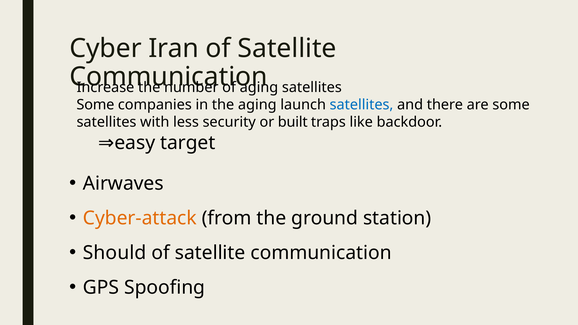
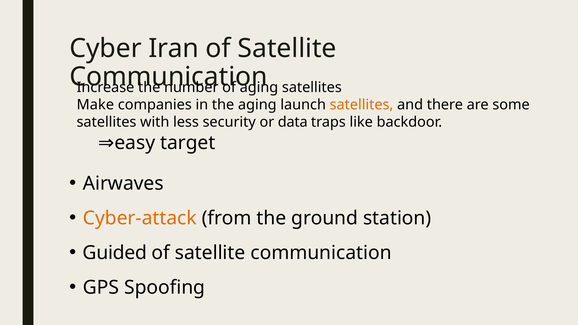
Some at (95, 105): Some -> Make
satellites at (362, 105) colour: blue -> orange
built: built -> data
Should: Should -> Guided
